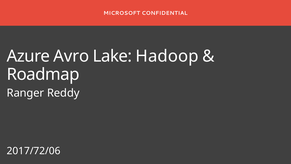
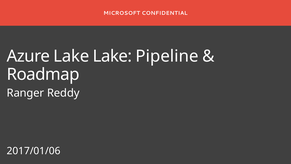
Azure Avro: Avro -> Lake
Hadoop: Hadoop -> Pipeline
2017/72/06: 2017/72/06 -> 2017/01/06
